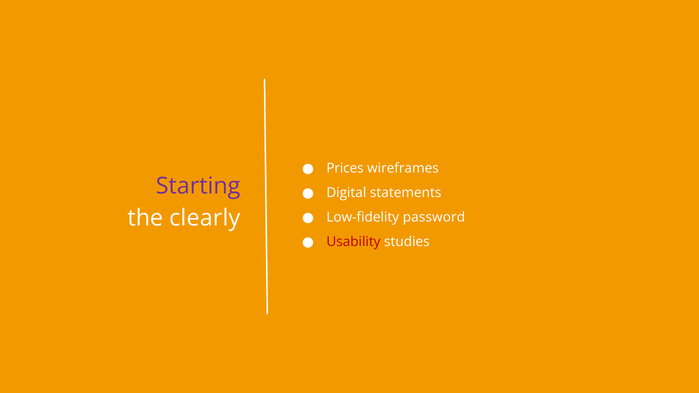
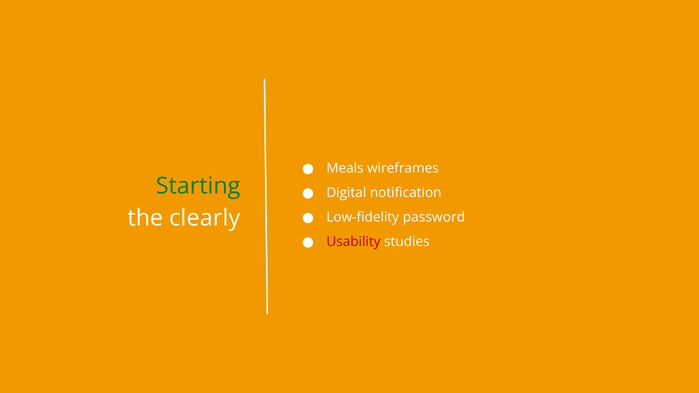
Prices: Prices -> Meals
Starting colour: purple -> green
statements: statements -> notification
